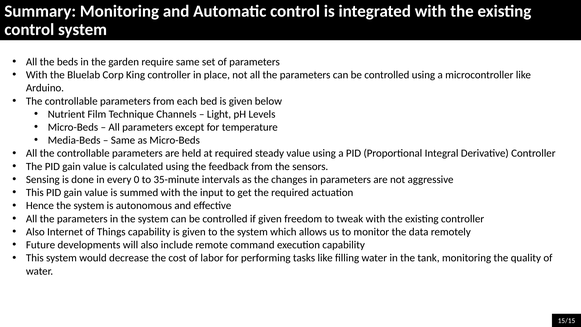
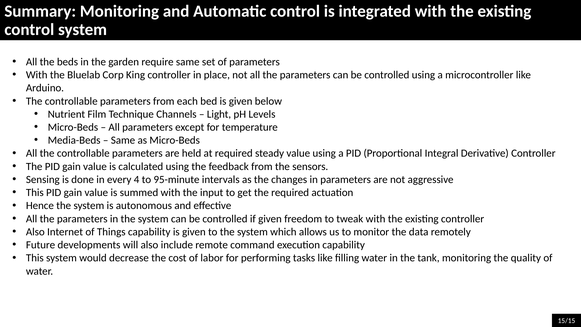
0: 0 -> 4
35-minute: 35-minute -> 95-minute
